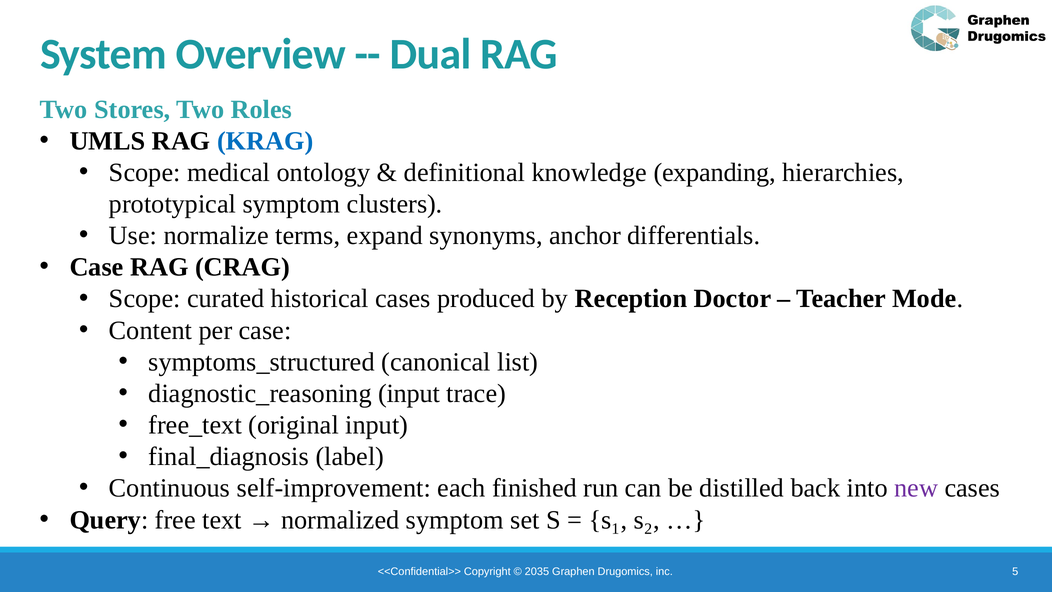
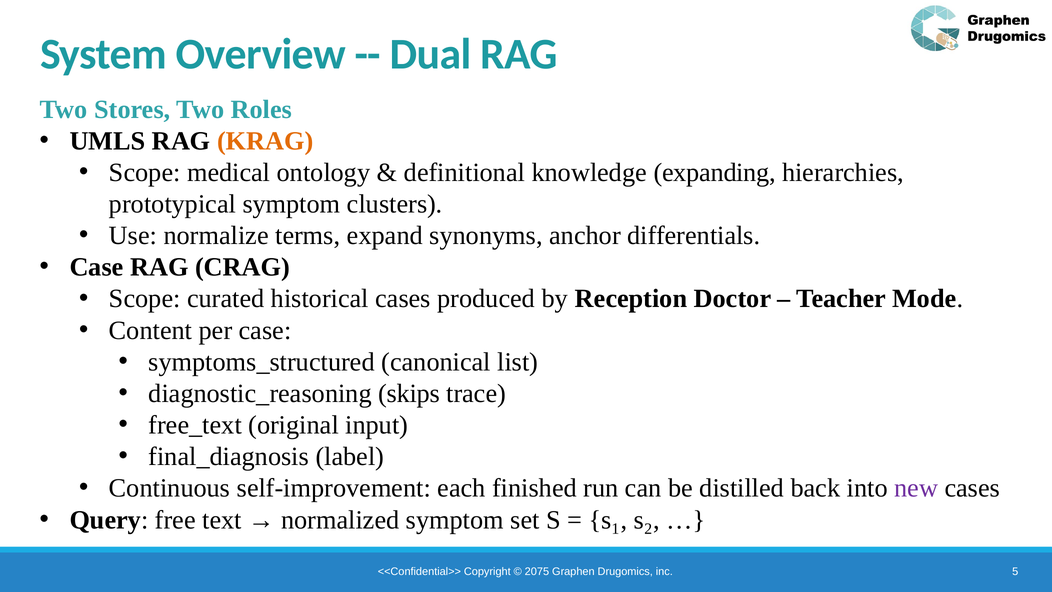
KRAG colour: blue -> orange
diagnostic_reasoning input: input -> skips
2035: 2035 -> 2075
